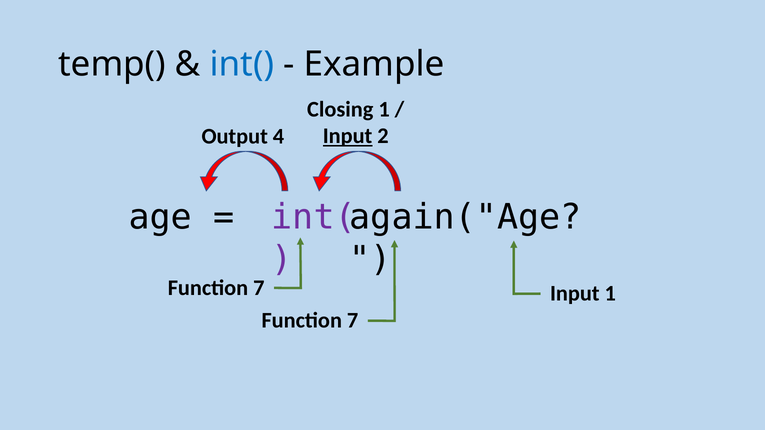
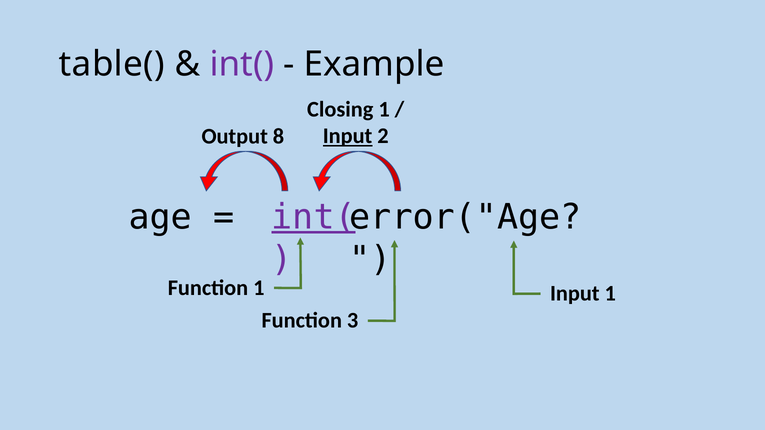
temp(: temp( -> table(
int( at (242, 64) colour: blue -> purple
4: 4 -> 8
int( at (314, 217) underline: none -> present
again("Age: again("Age -> error("Age
7 at (259, 288): 7 -> 1
7 at (353, 321): 7 -> 3
